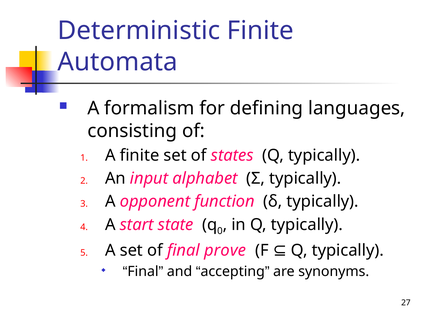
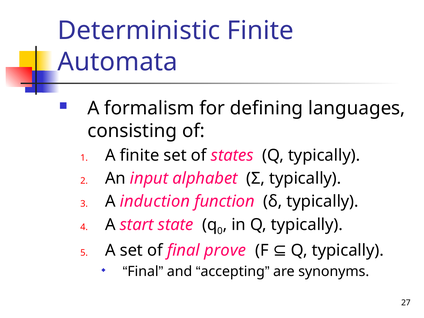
opponent: opponent -> induction
